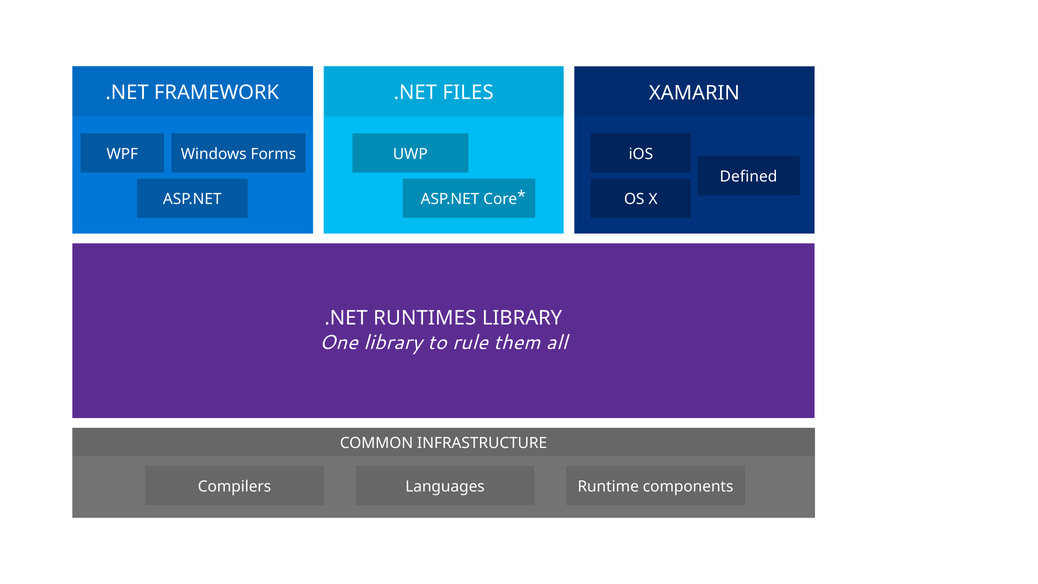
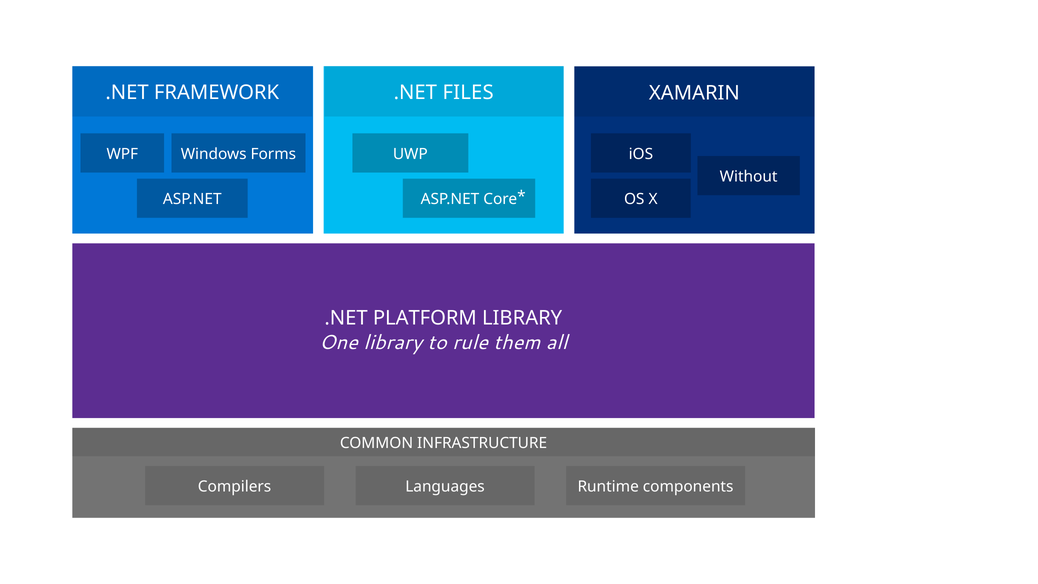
Defined: Defined -> Without
RUNTIMES: RUNTIMES -> PLATFORM
